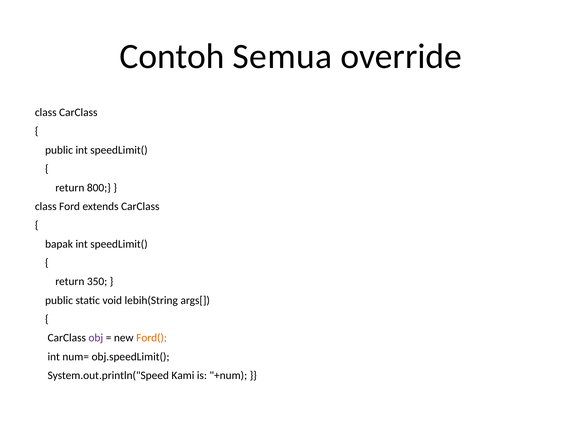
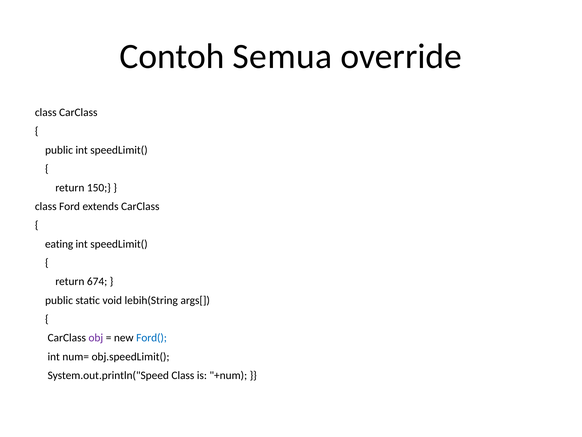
800: 800 -> 150
bapak: bapak -> eating
350: 350 -> 674
Ford( colour: orange -> blue
System.out.println("Speed Kami: Kami -> Class
